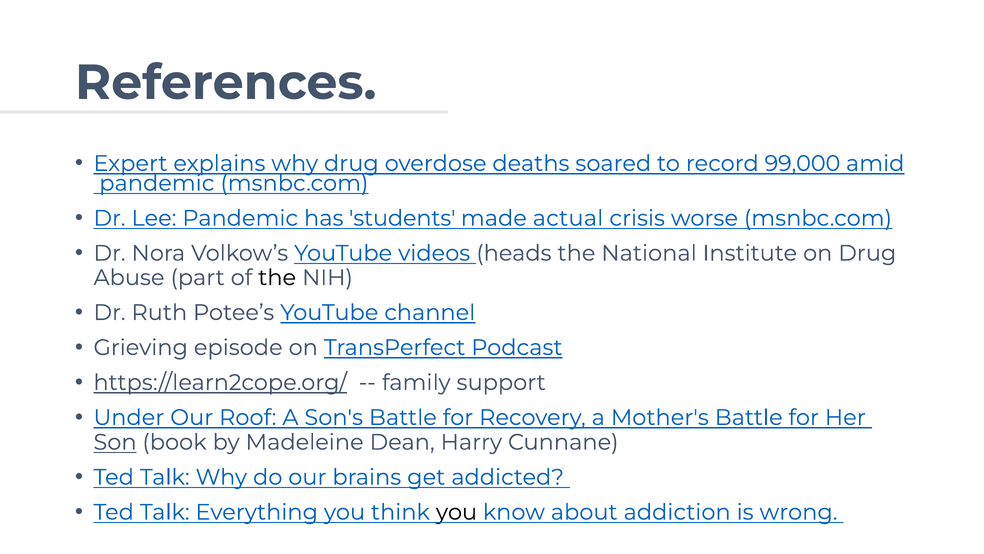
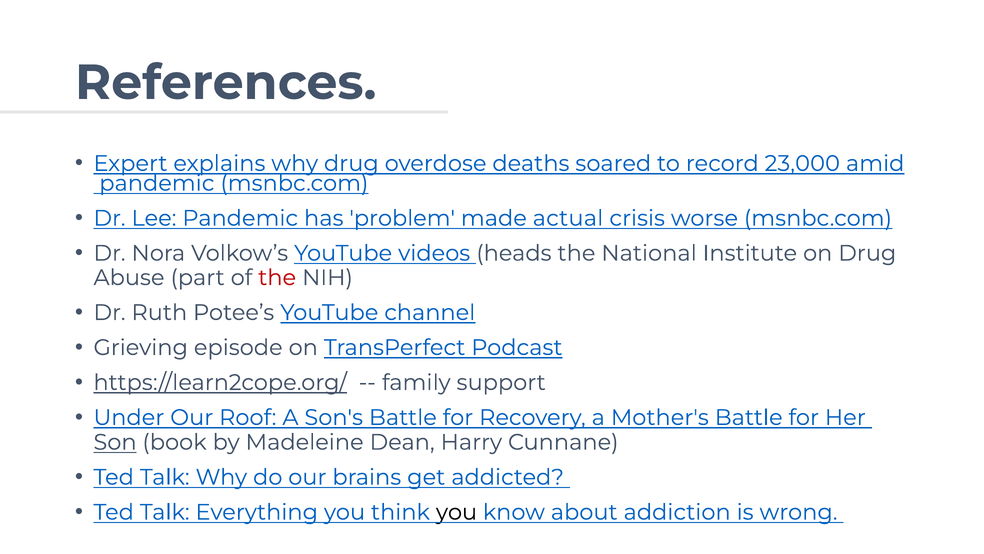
99,000: 99,000 -> 23,000
students: students -> problem
the at (277, 277) colour: black -> red
